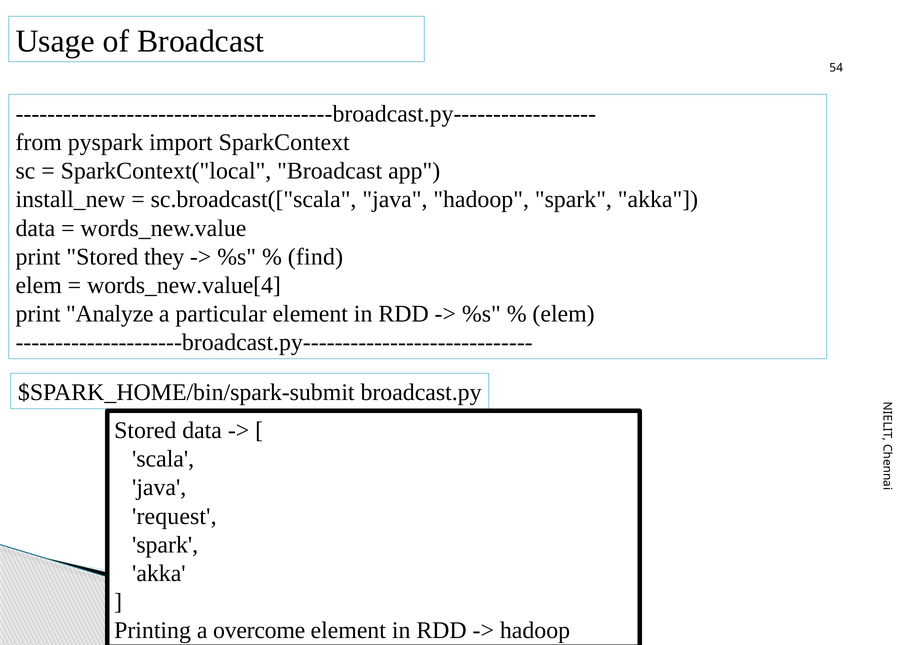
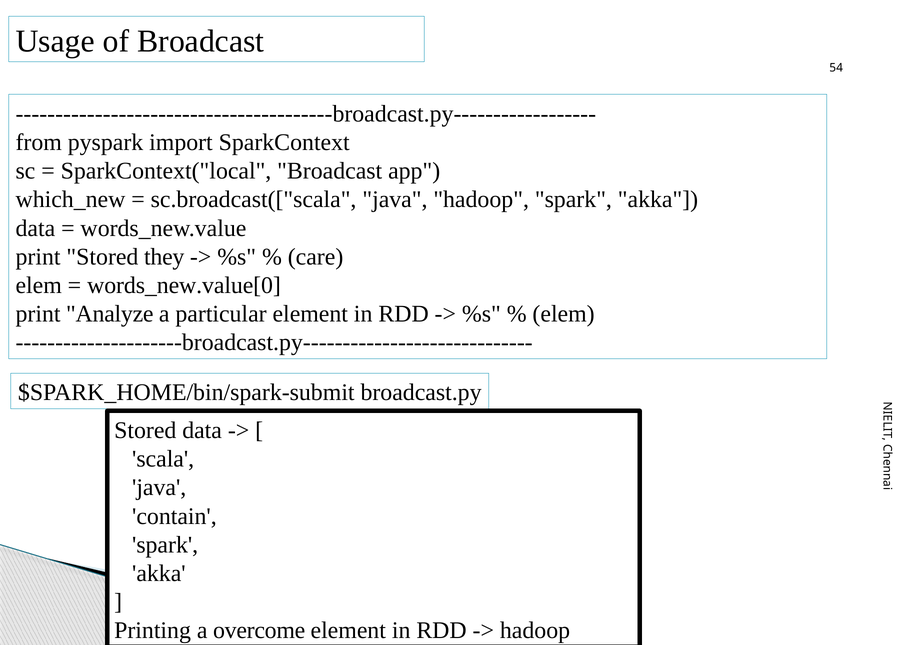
install_new: install_new -> which_new
find: find -> care
words_new.value[4: words_new.value[4 -> words_new.value[0
request: request -> contain
